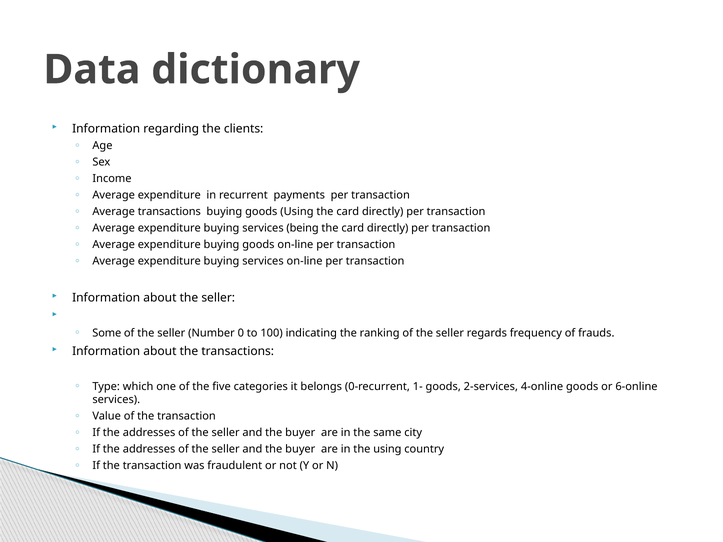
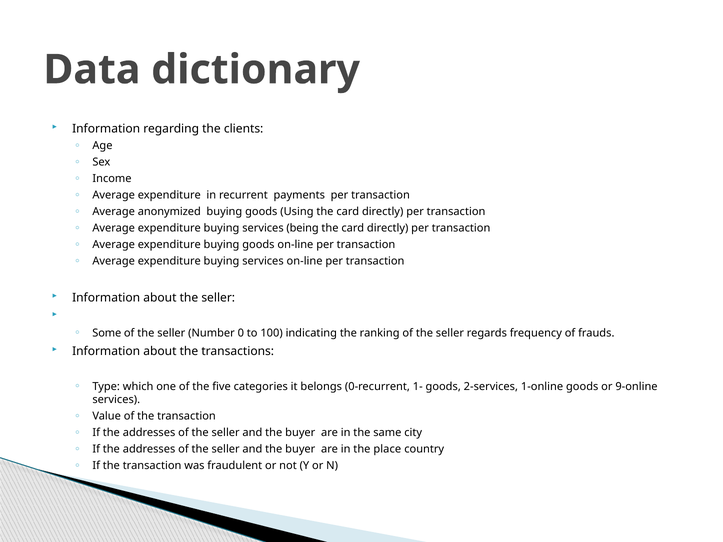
Average transactions: transactions -> anonymized
4-online: 4-online -> 1-online
6-online: 6-online -> 9-online
the using: using -> place
